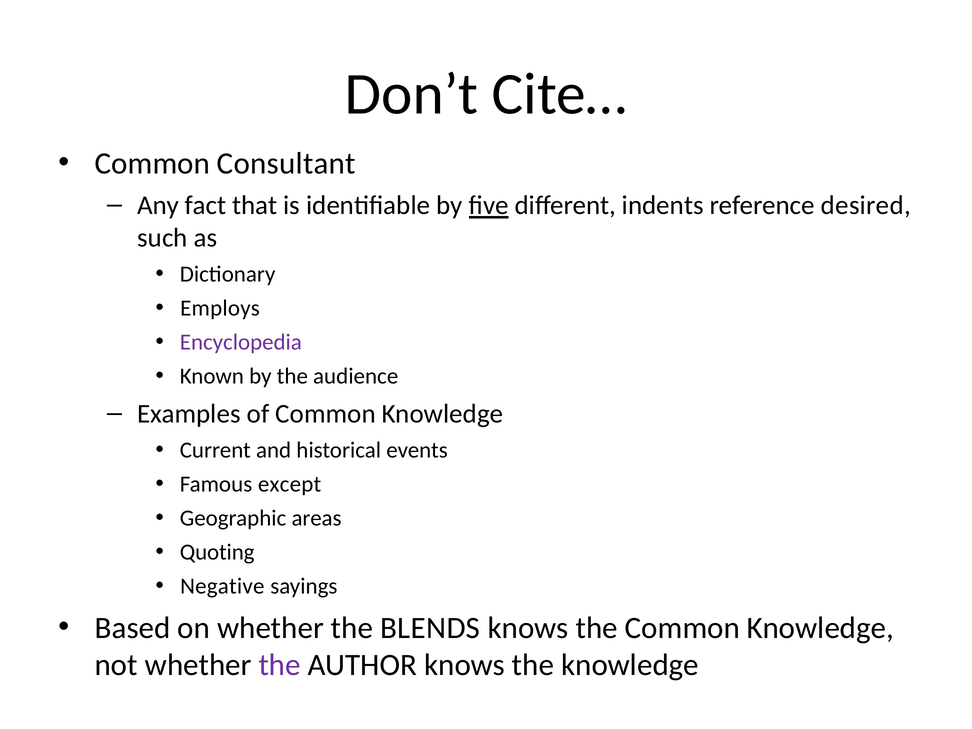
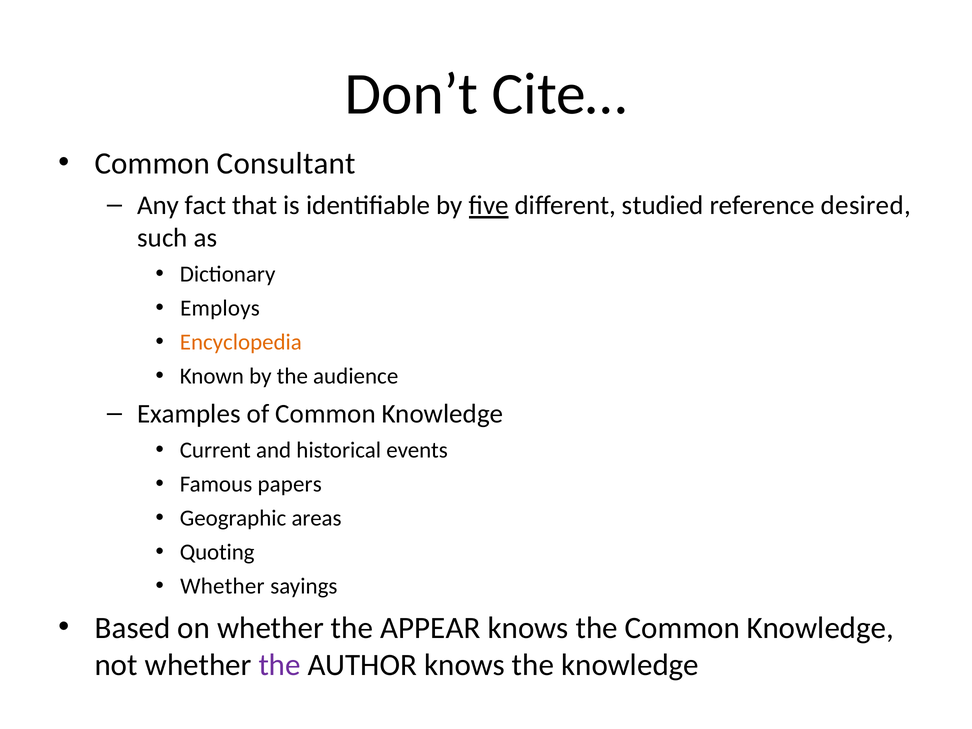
indents: indents -> studied
Encyclopedia colour: purple -> orange
except: except -> papers
Negative at (222, 586): Negative -> Whether
BLENDS: BLENDS -> APPEAR
